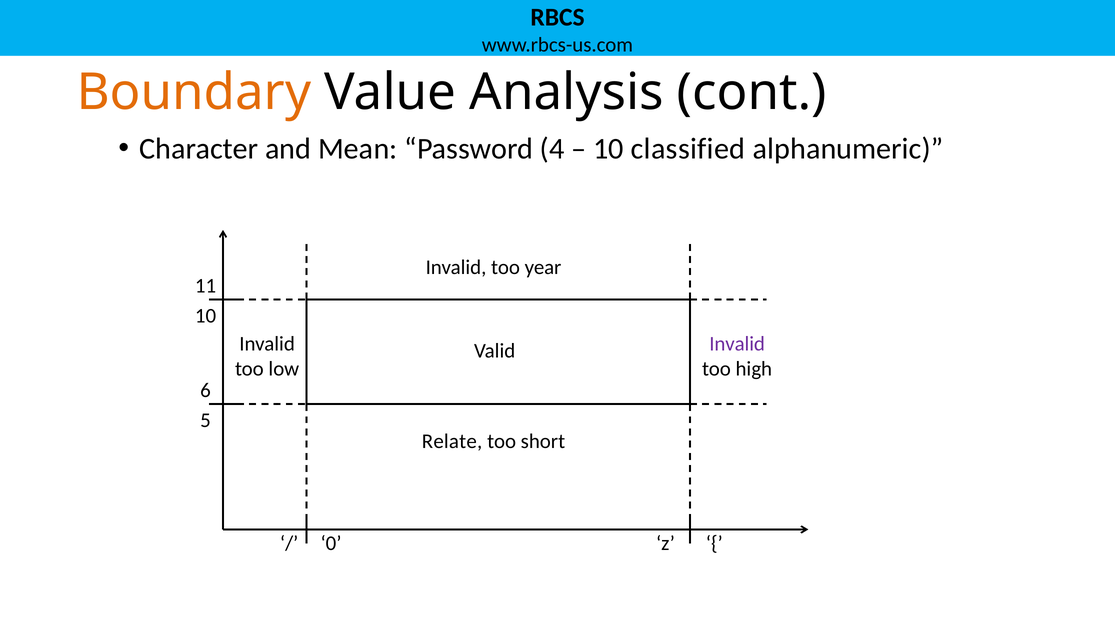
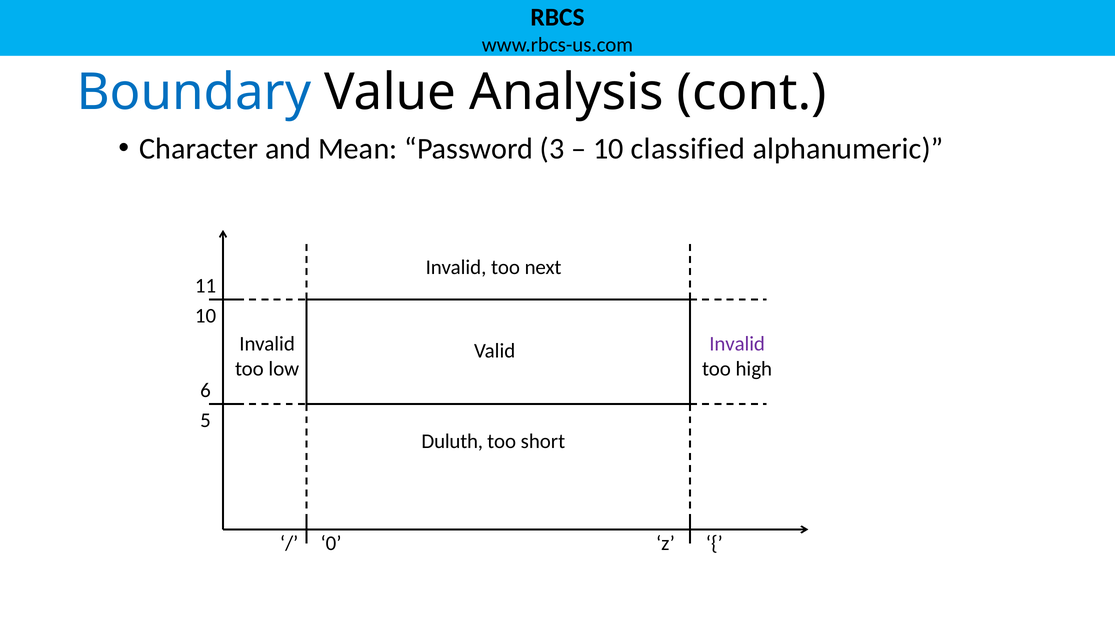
Boundary colour: orange -> blue
4: 4 -> 3
year: year -> next
Relate: Relate -> Duluth
